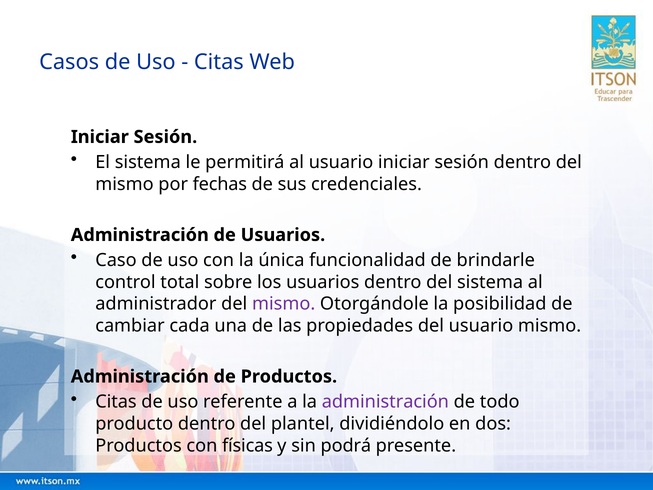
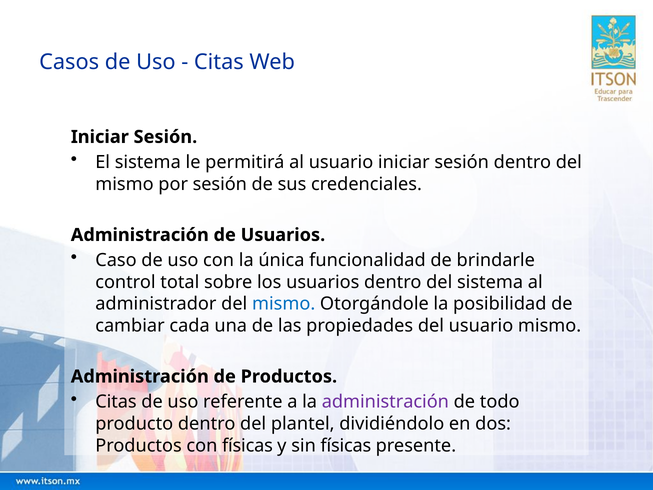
por fechas: fechas -> sesión
mismo at (284, 304) colour: purple -> blue
sin podrá: podrá -> físicas
